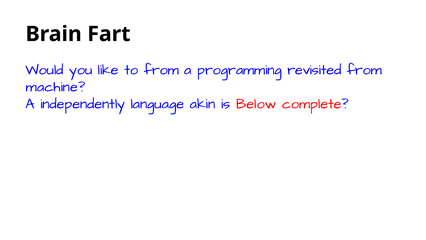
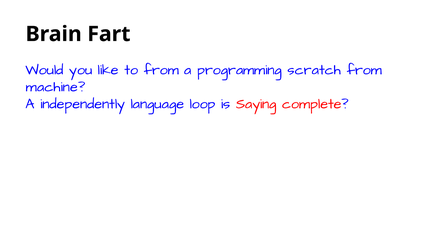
revisited: revisited -> scratch
akin: akin -> loop
Below: Below -> Saying
